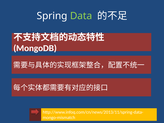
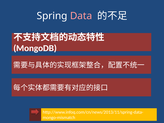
Data colour: light green -> pink
